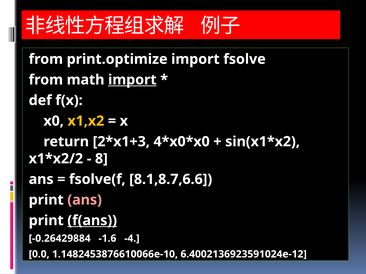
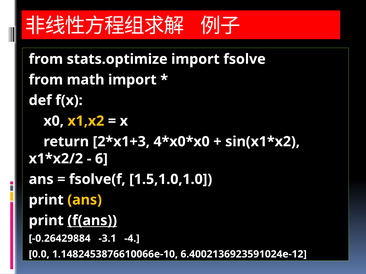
print.optimize: print.optimize -> stats.optimize
import at (132, 80) underline: present -> none
8: 8 -> 6
8.1,8.7,6.6: 8.1,8.7,6.6 -> 1.5,1.0,1.0
ans at (85, 200) colour: pink -> yellow
-1.6: -1.6 -> -3.1
